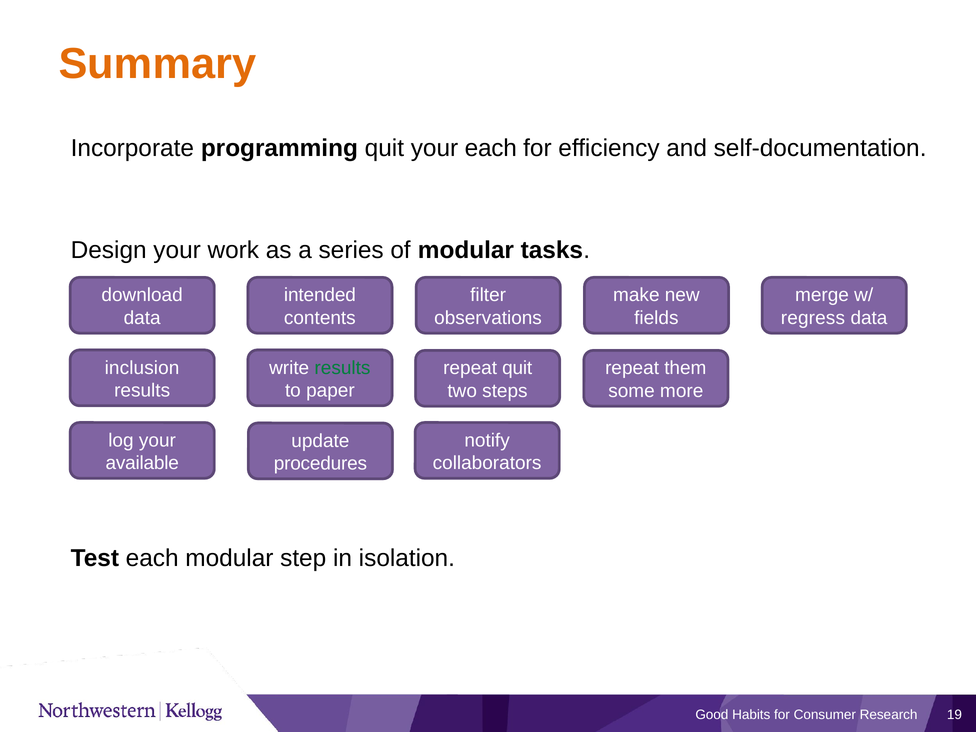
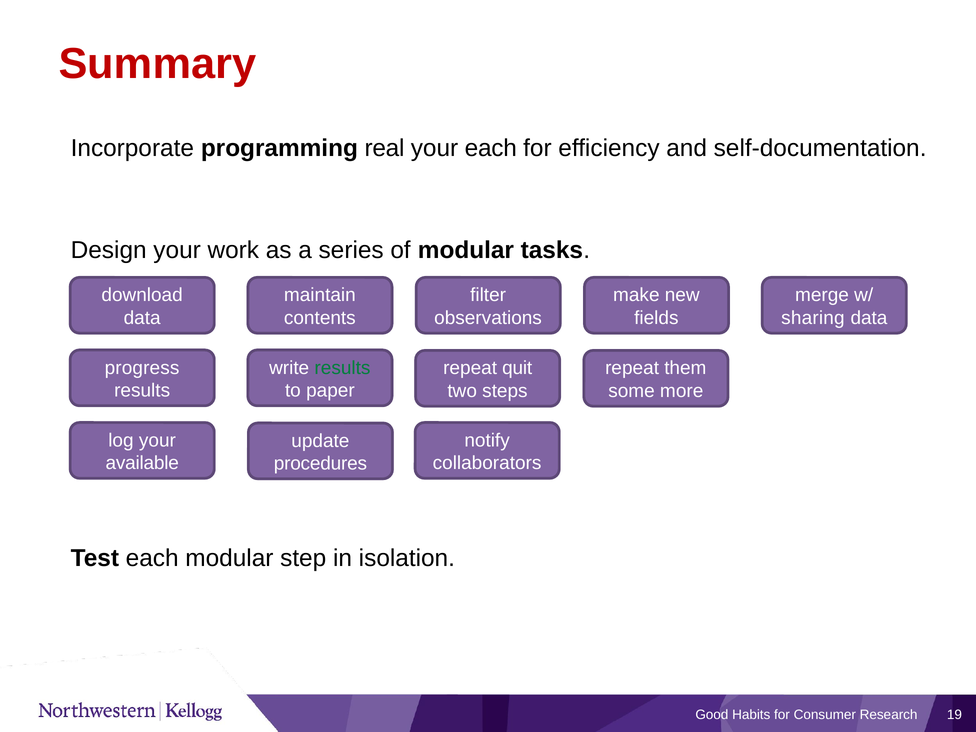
Summary colour: orange -> red
programming quit: quit -> real
intended: intended -> maintain
regress: regress -> sharing
inclusion: inclusion -> progress
